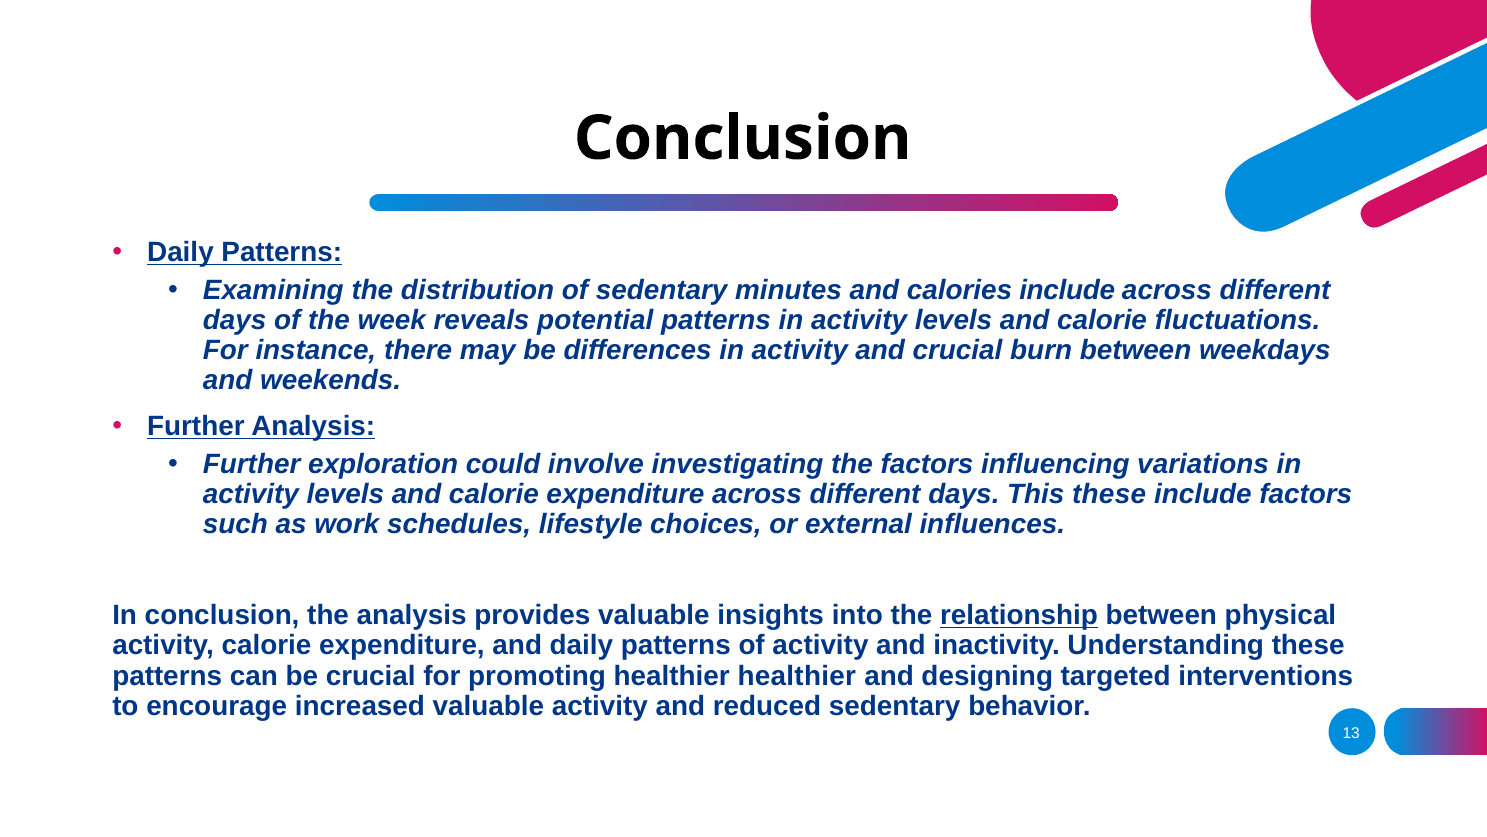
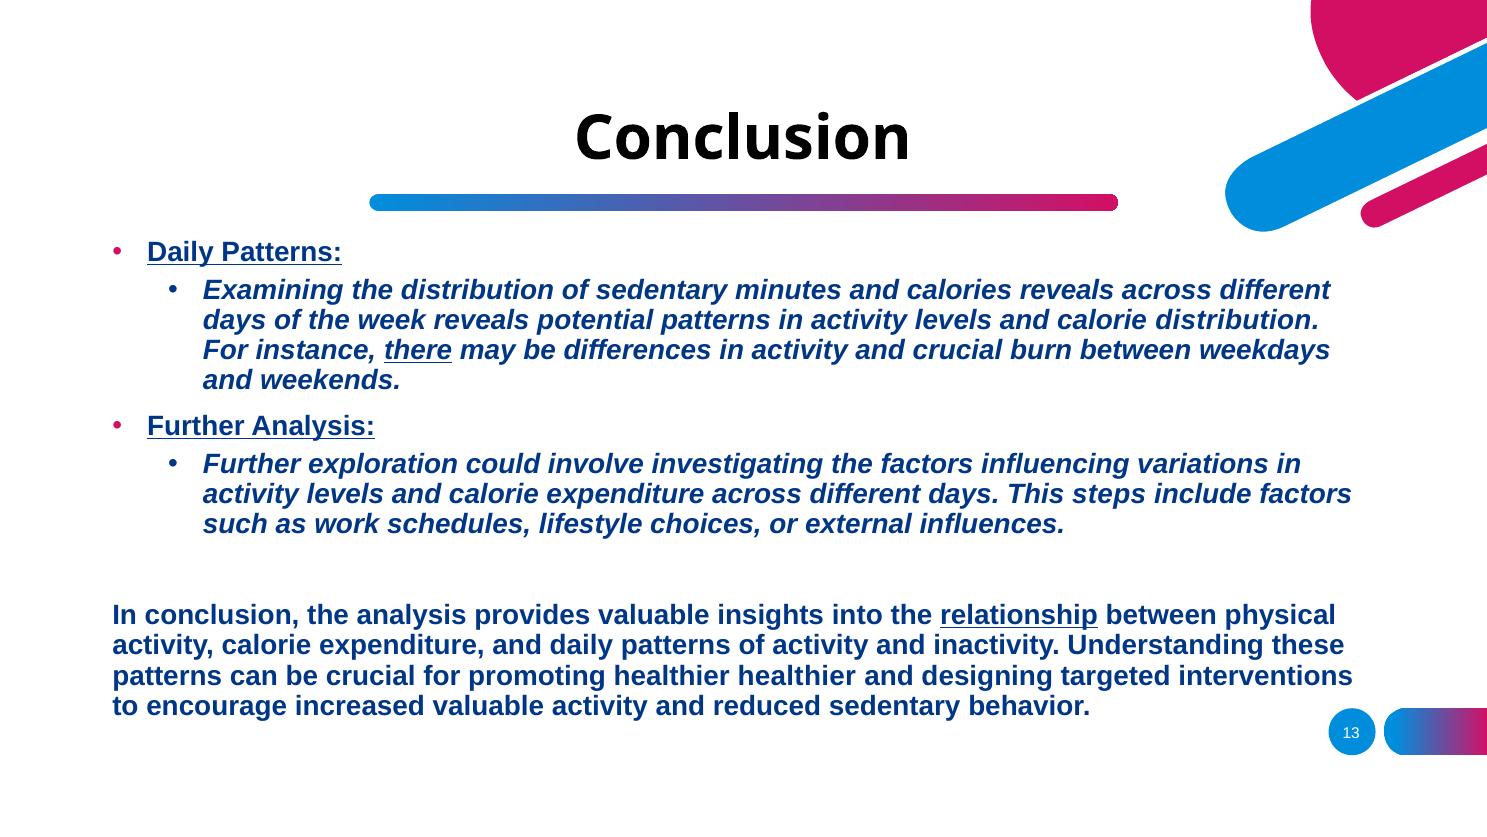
calories include: include -> reveals
calorie fluctuations: fluctuations -> distribution
there underline: none -> present
This these: these -> steps
